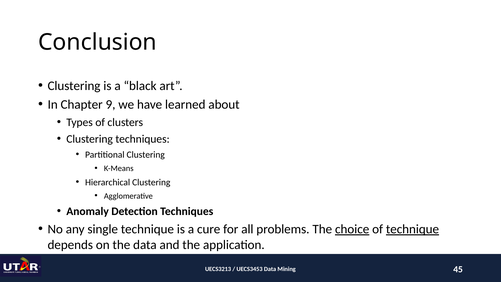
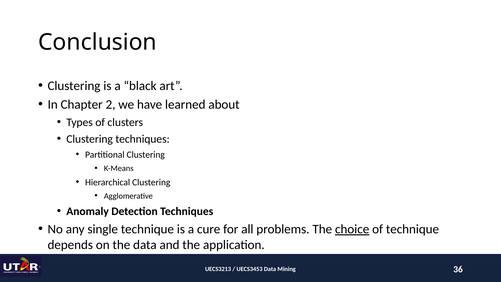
9: 9 -> 2
technique at (412, 229) underline: present -> none
45: 45 -> 36
